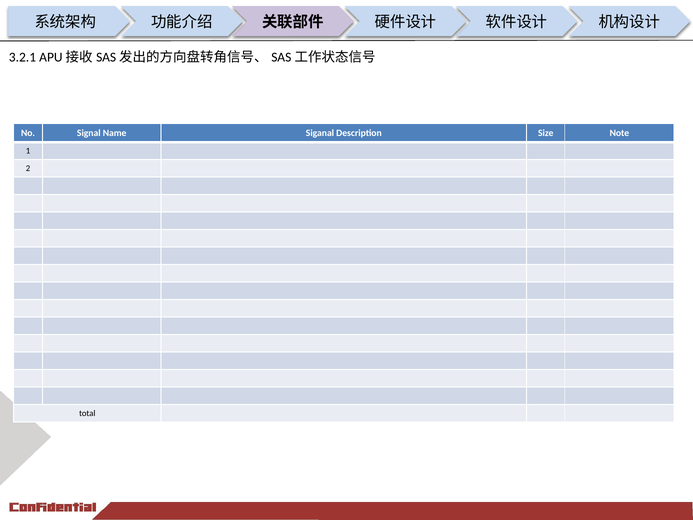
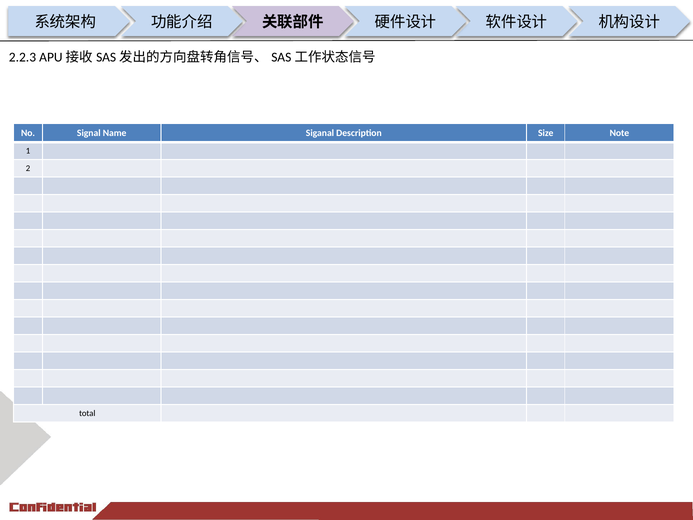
3.2.1: 3.2.1 -> 2.2.3
